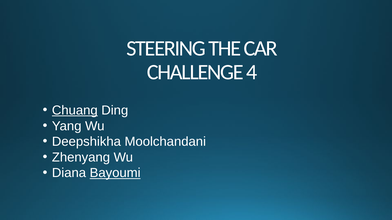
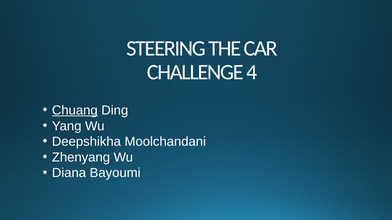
Bayoumi underline: present -> none
